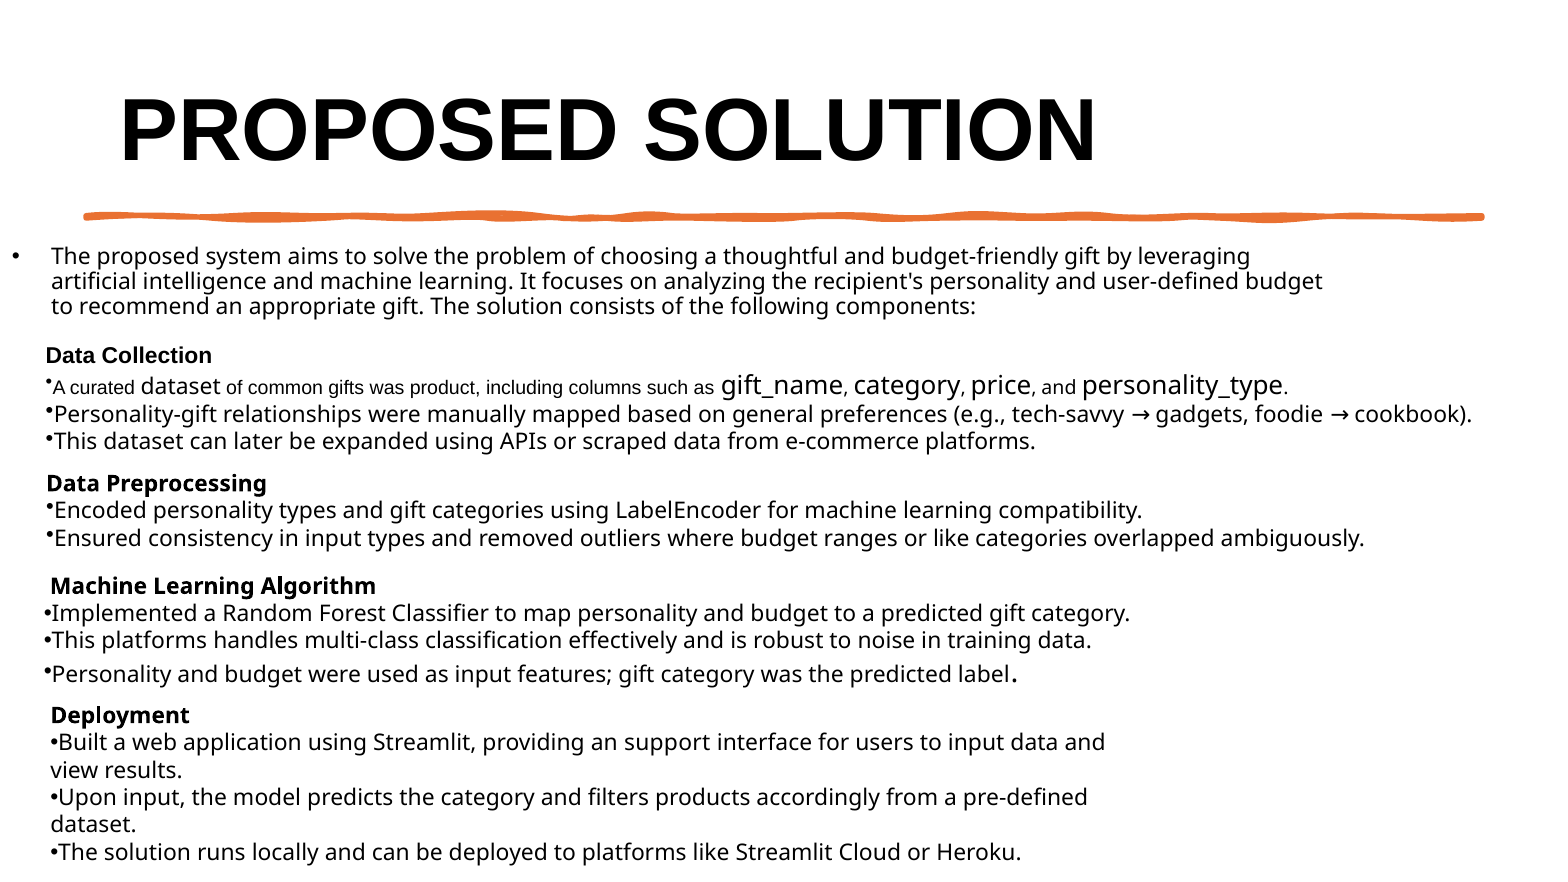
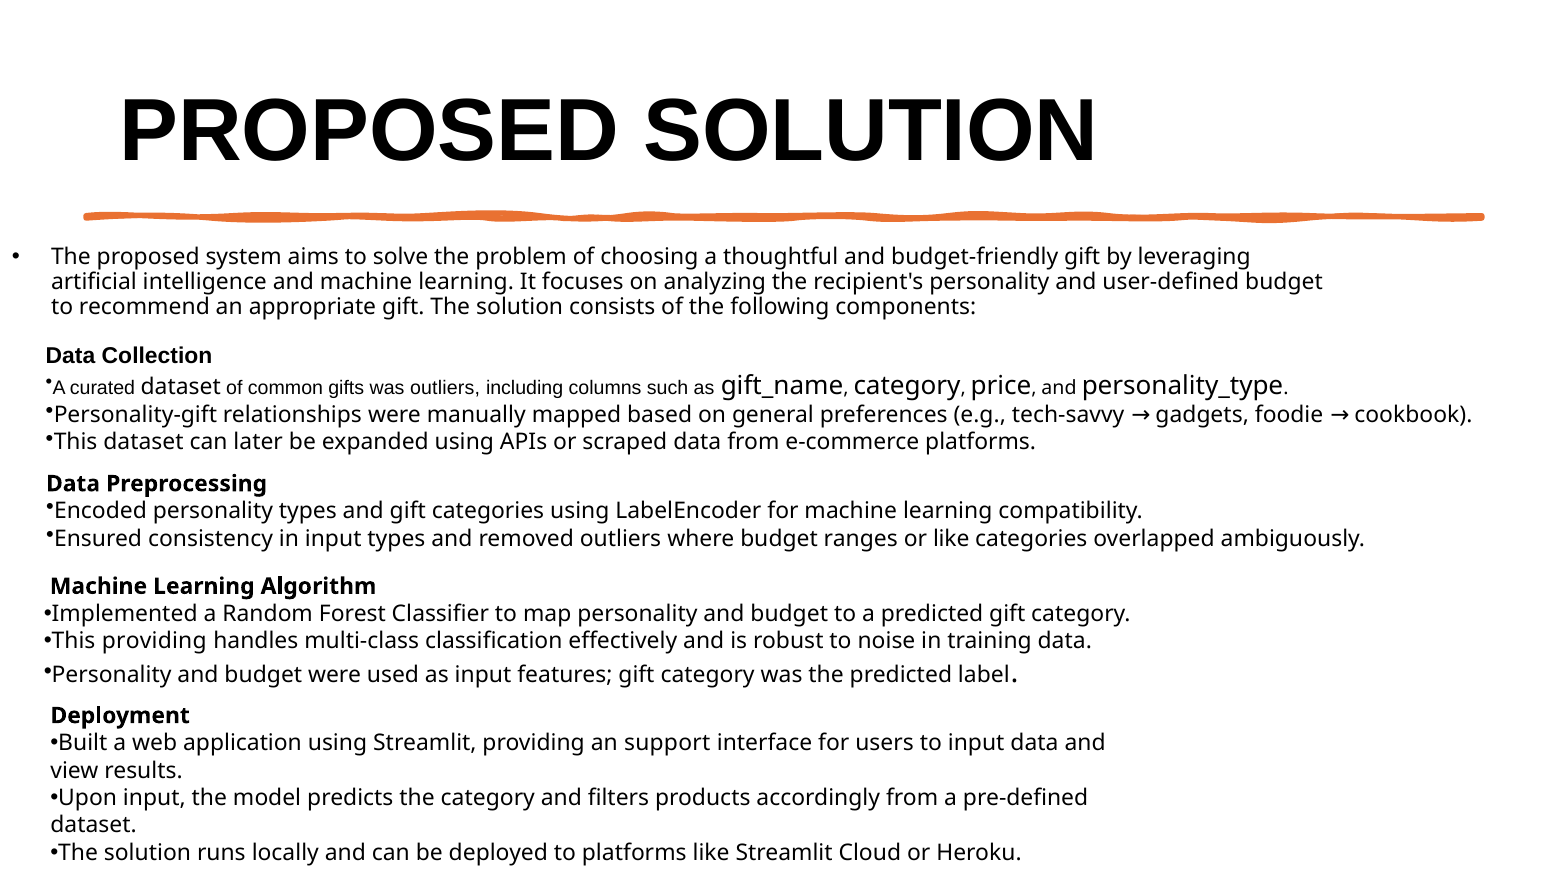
was product: product -> outliers
This platforms: platforms -> providing
